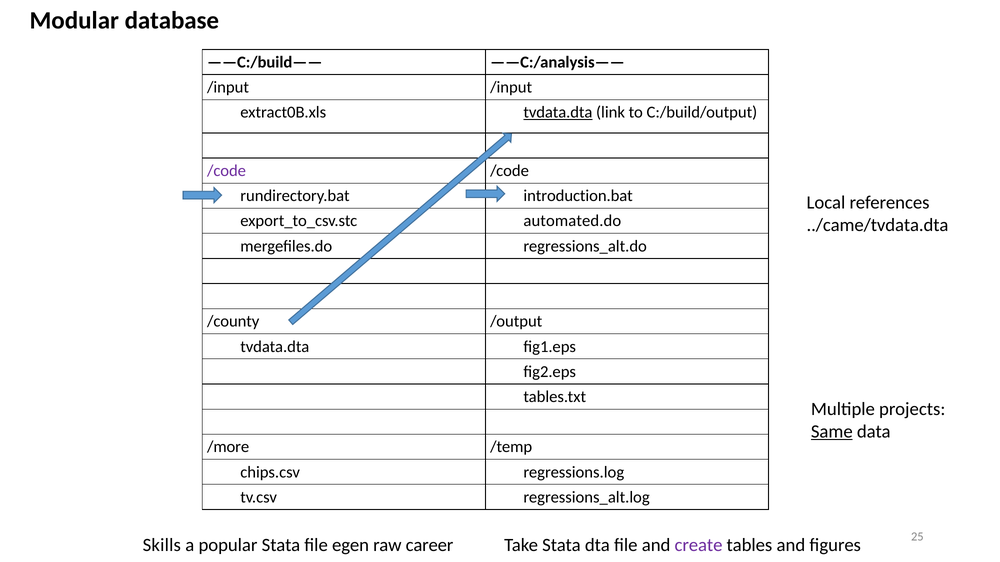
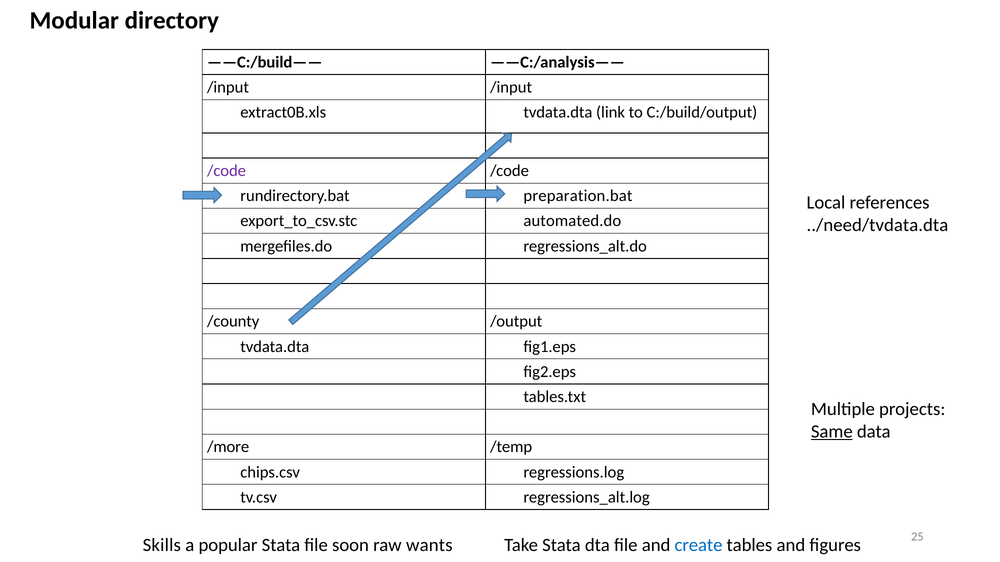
database: database -> directory
tvdata.dta at (558, 112) underline: present -> none
introduction.bat: introduction.bat -> preparation.bat
../came/tvdata.dta: ../came/tvdata.dta -> ../need/tvdata.dta
egen: egen -> soon
career: career -> wants
create colour: purple -> blue
